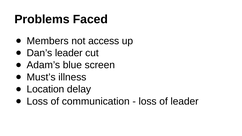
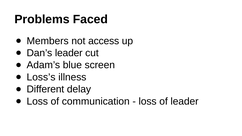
Must’s: Must’s -> Loss’s
Location: Location -> Different
